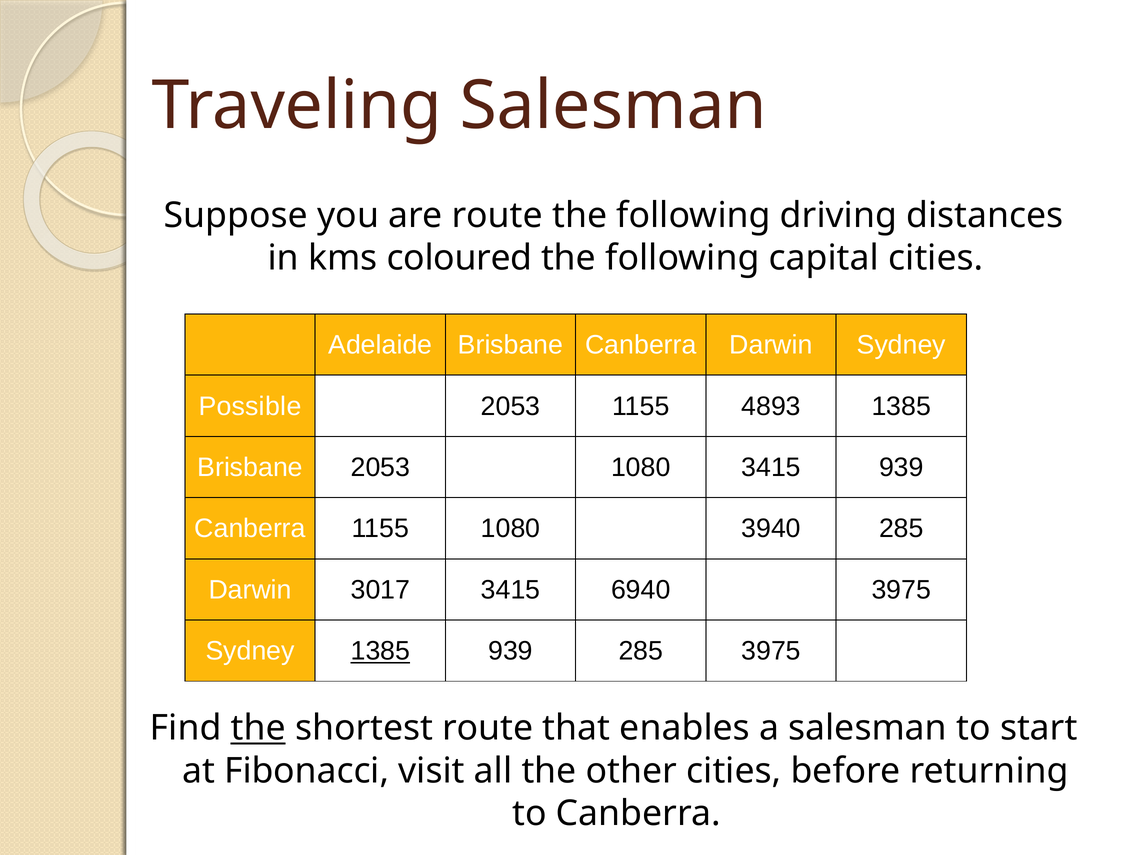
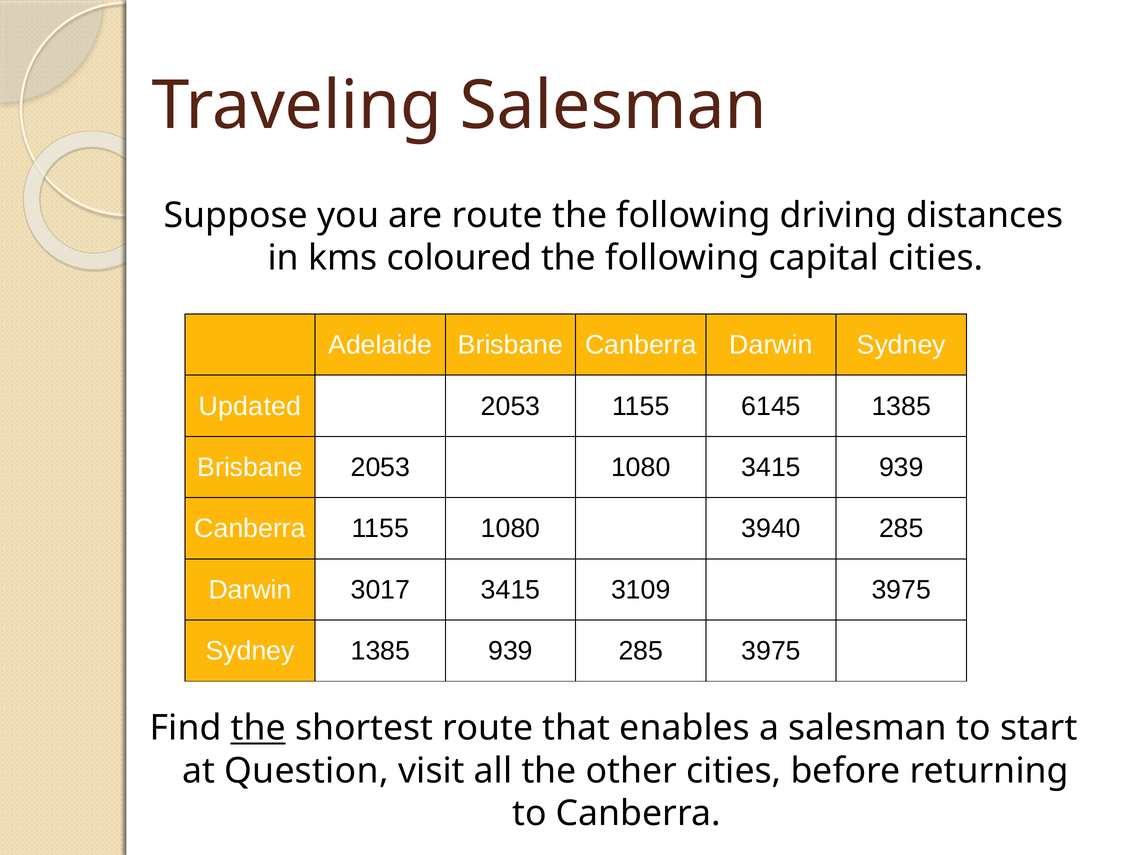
Possible: Possible -> Updated
4893: 4893 -> 6145
6940: 6940 -> 3109
1385 at (380, 651) underline: present -> none
Fibonacci: Fibonacci -> Question
